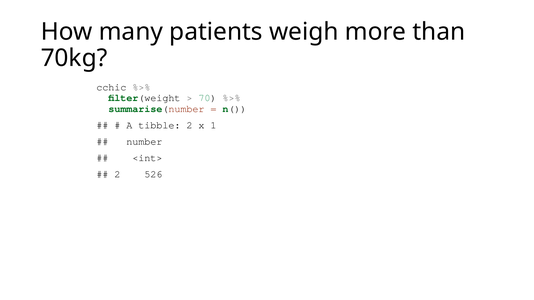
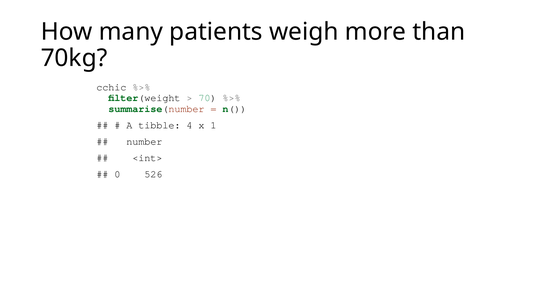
tibble 2: 2 -> 4
2 at (117, 174): 2 -> 0
